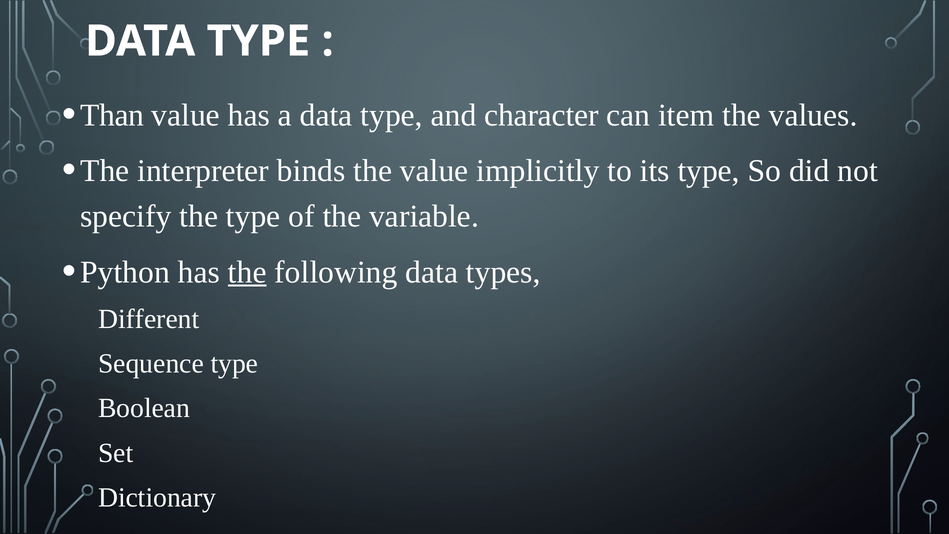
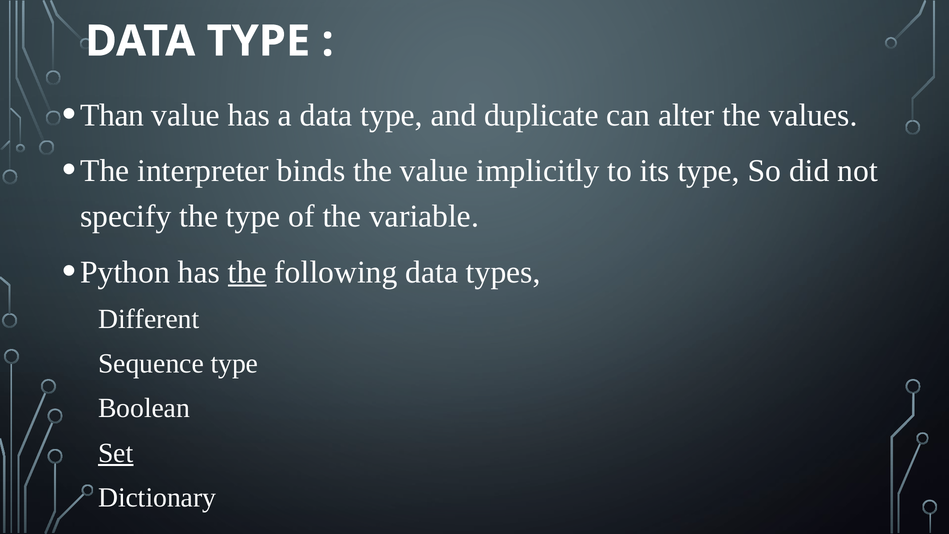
character: character -> duplicate
item: item -> alter
Set underline: none -> present
